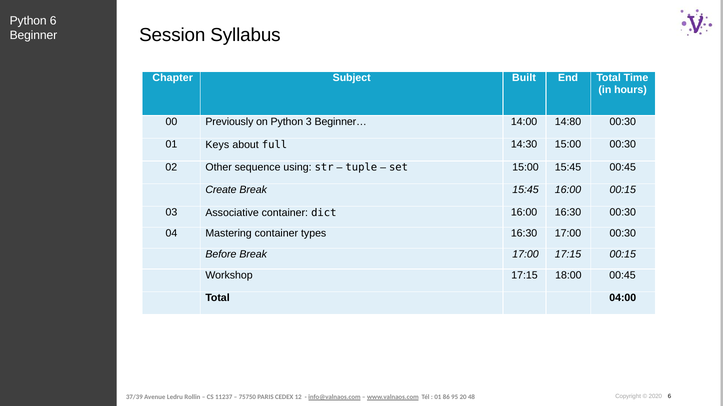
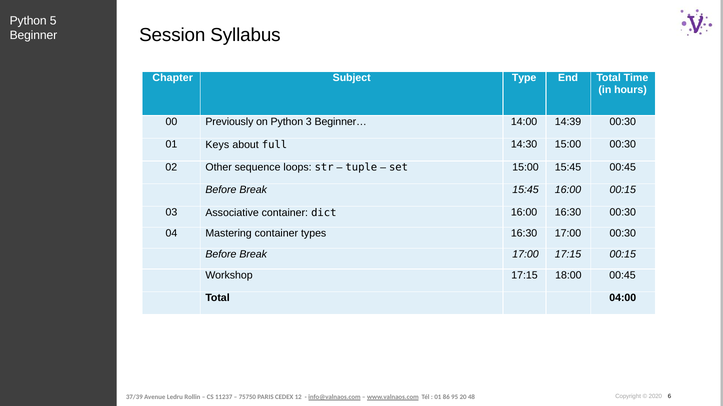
Python 6: 6 -> 5
Built: Built -> Type
14:80: 14:80 -> 14:39
using: using -> loops
Create at (221, 190): Create -> Before
